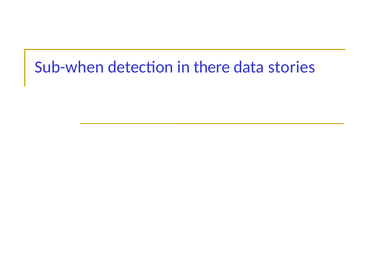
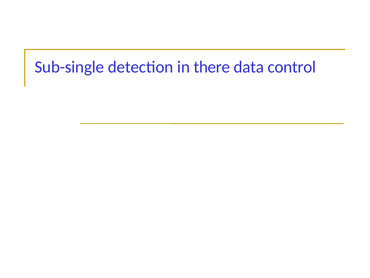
Sub-when: Sub-when -> Sub-single
stories: stories -> control
